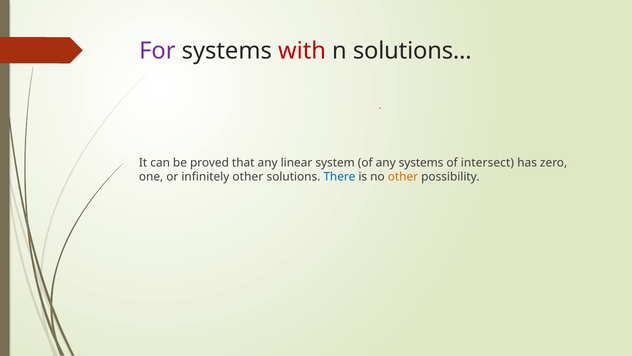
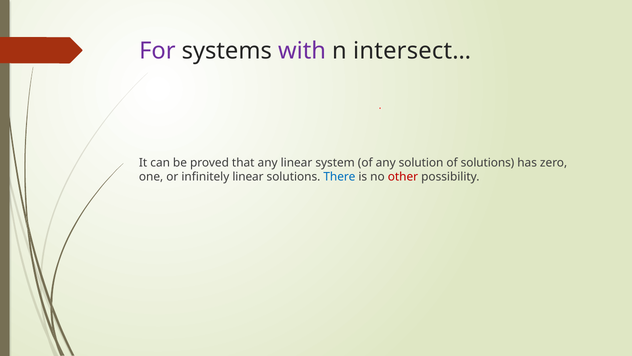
with colour: red -> purple
solutions…: solutions… -> intersect…
any systems: systems -> solution
of intersect: intersect -> solutions
infinitely other: other -> linear
other at (403, 177) colour: orange -> red
